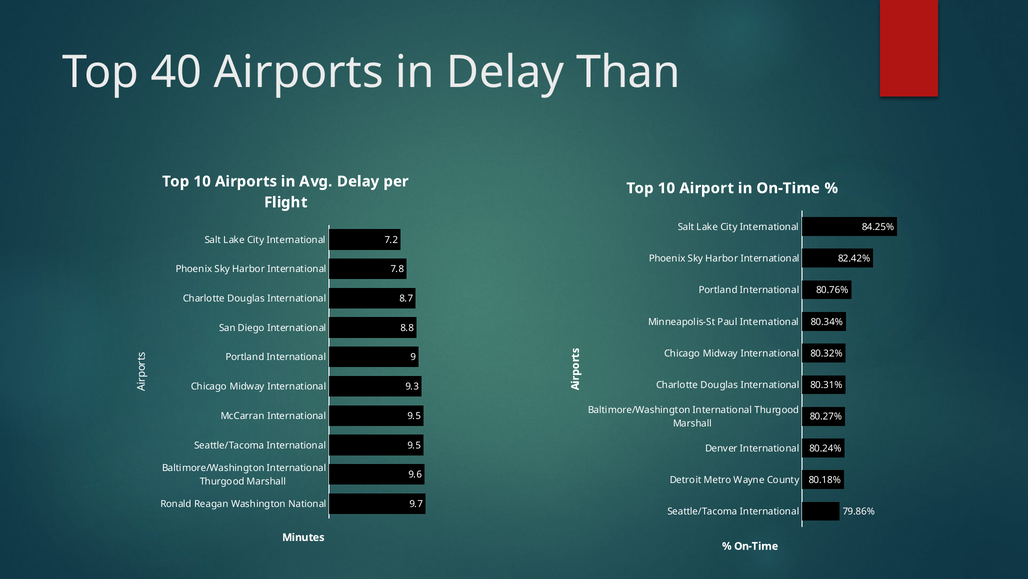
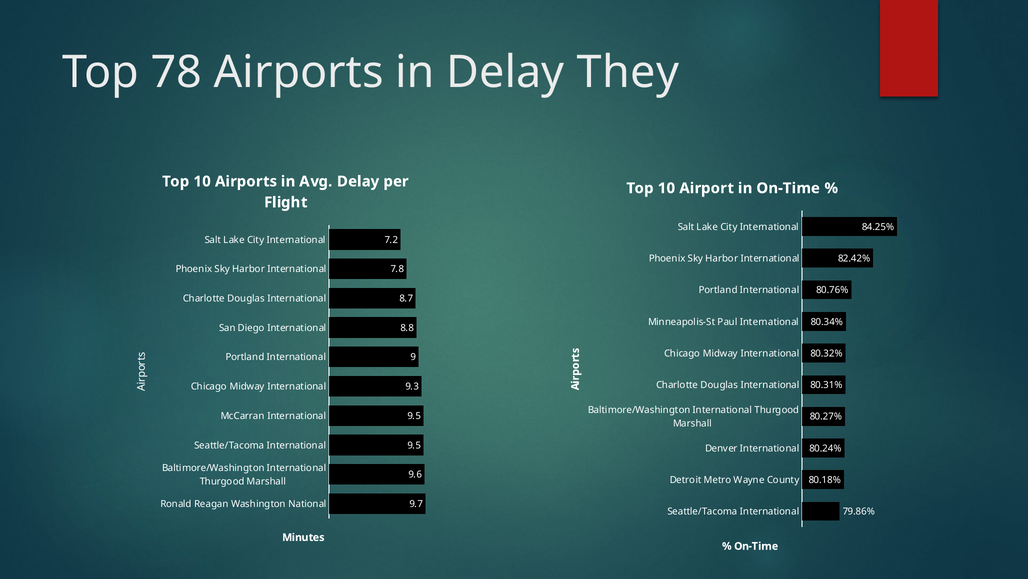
40: 40 -> 78
Than: Than -> They
